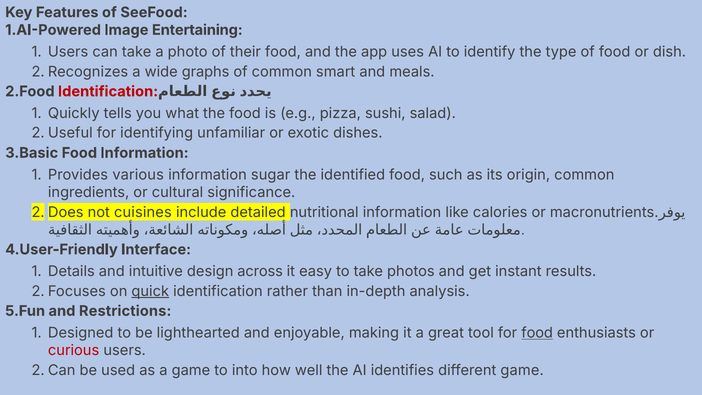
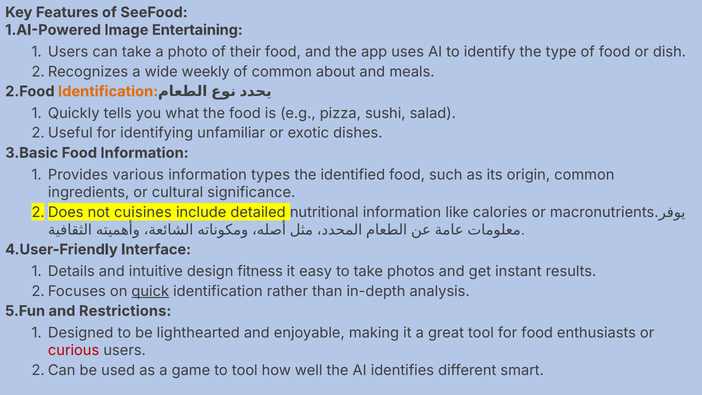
graphs: graphs -> weekly
smart: smart -> about
Identification at (108, 91) colour: red -> orange
sugar: sugar -> types
across: across -> fitness
food at (537, 333) underline: present -> none
to into: into -> tool
different game: game -> smart
